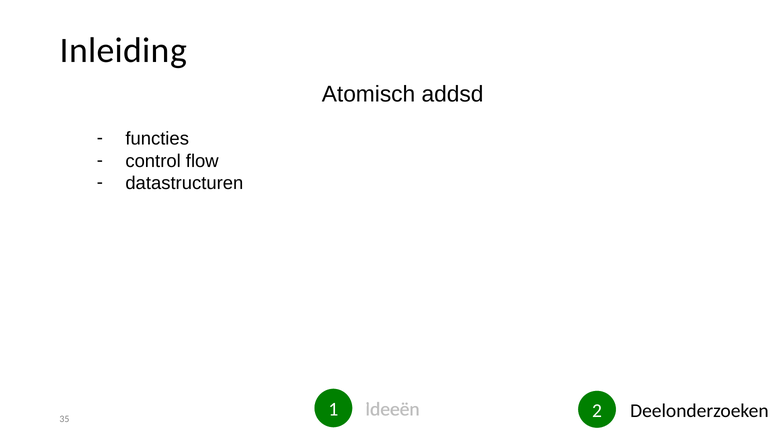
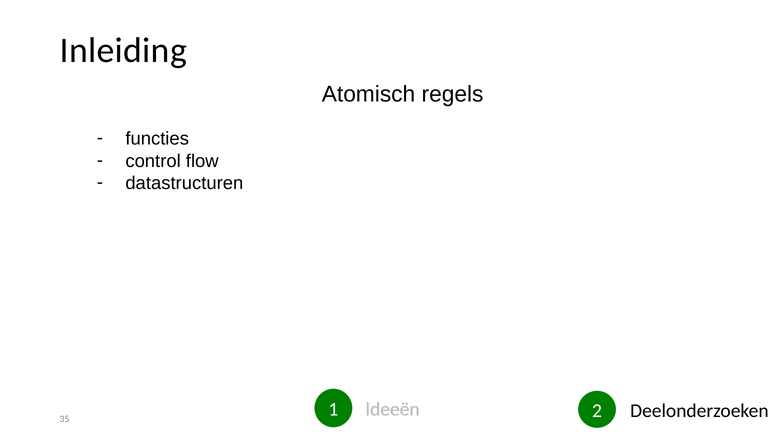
addsd: addsd -> regels
